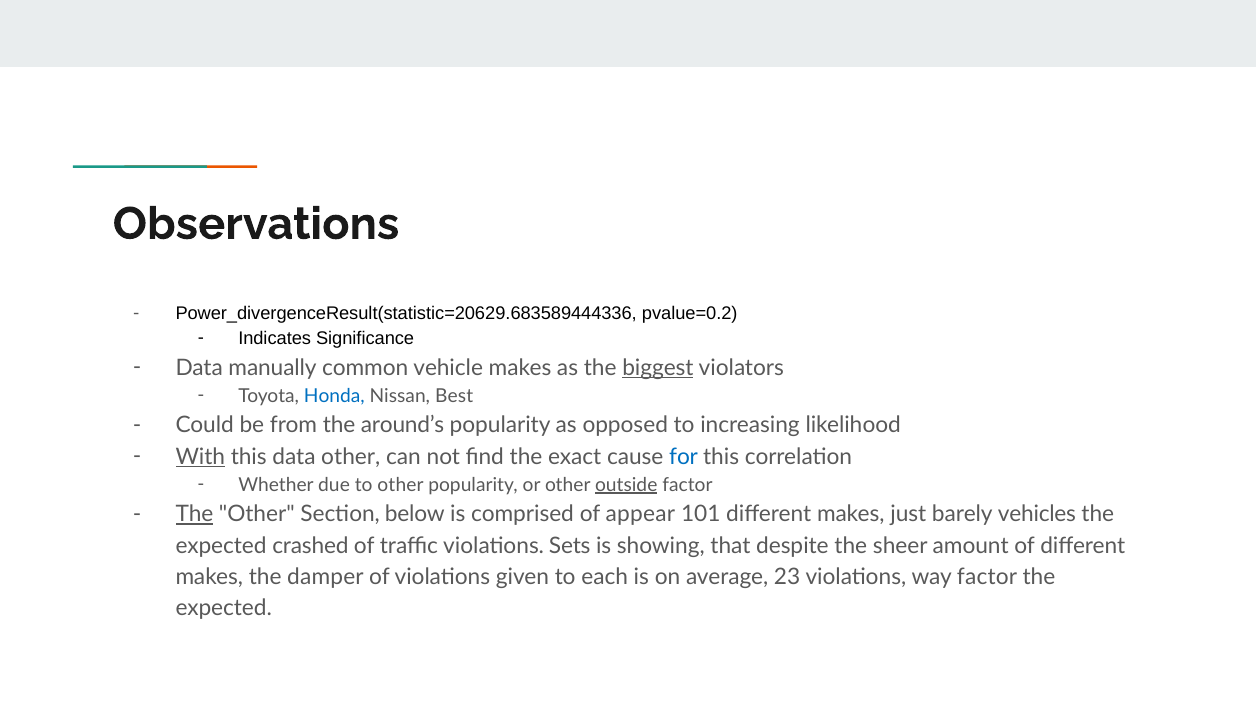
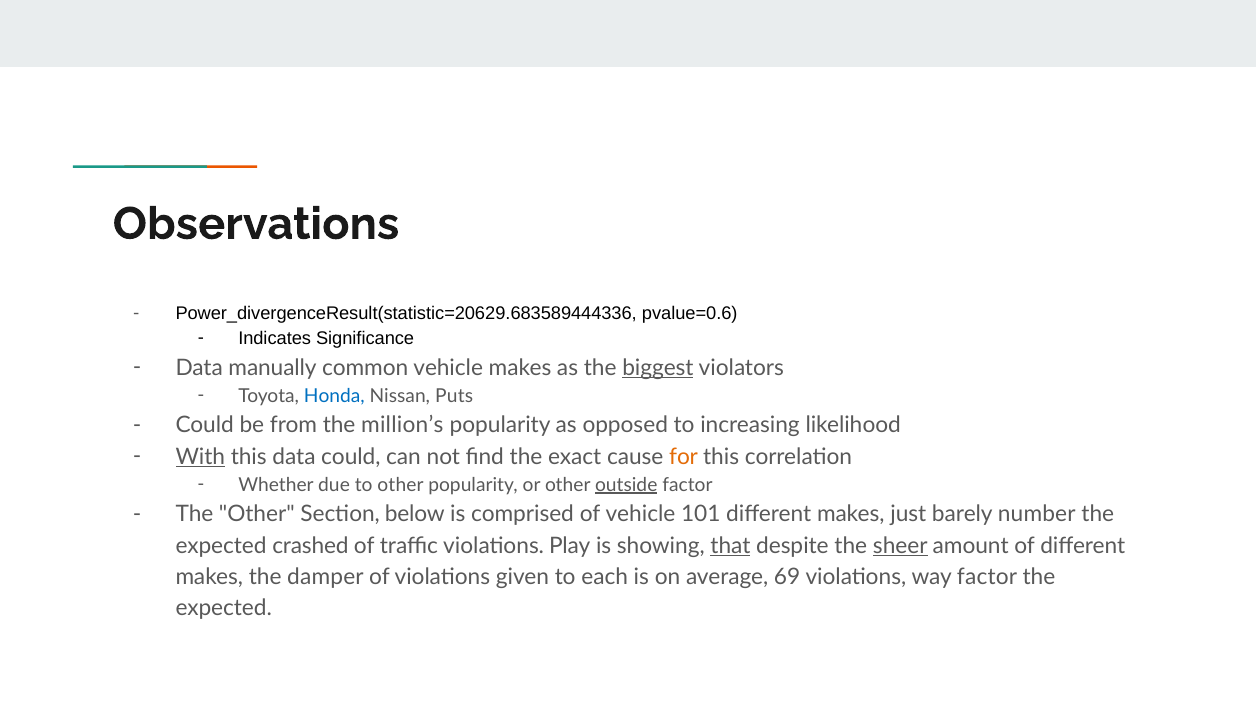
pvalue=0.2: pvalue=0.2 -> pvalue=0.6
Best: Best -> Puts
around’s: around’s -> million’s
data other: other -> could
for colour: blue -> orange
The at (194, 515) underline: present -> none
of appear: appear -> vehicle
vehicles: vehicles -> number
Sets: Sets -> Play
that underline: none -> present
sheer underline: none -> present
23: 23 -> 69
